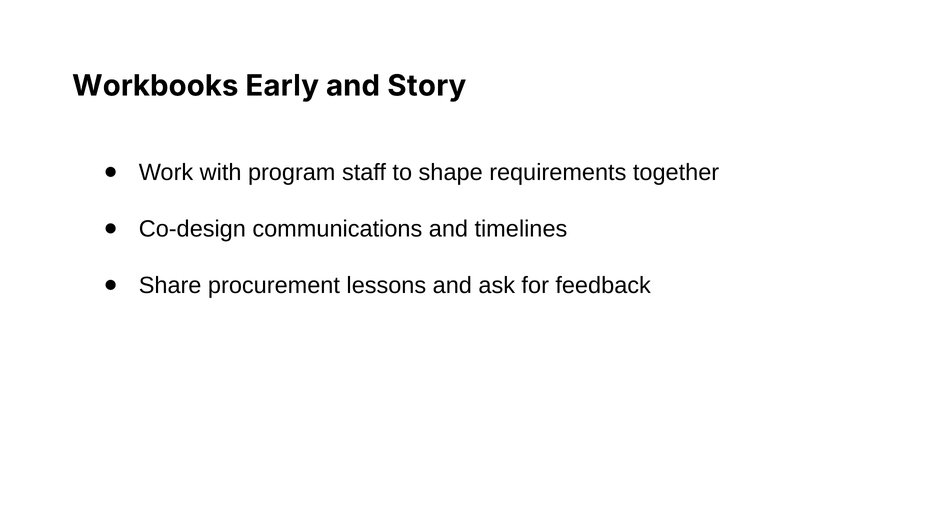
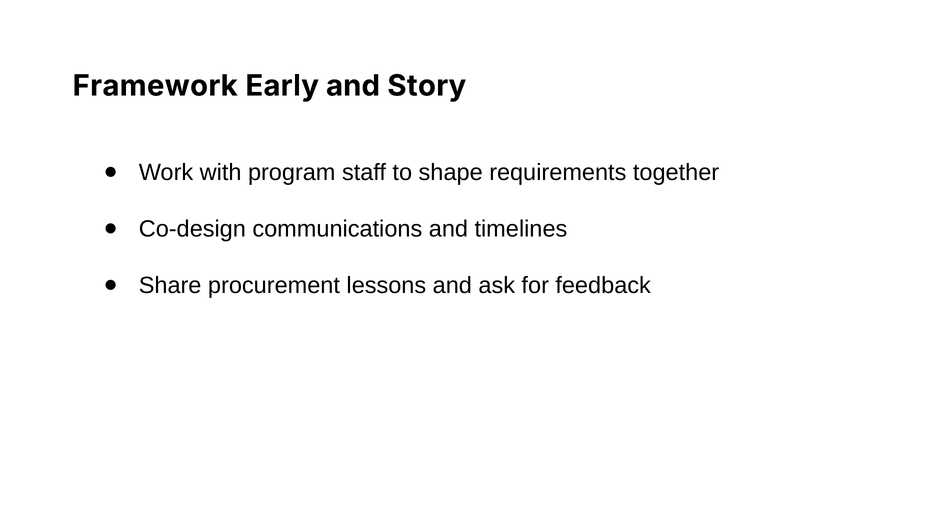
Workbooks: Workbooks -> Framework
